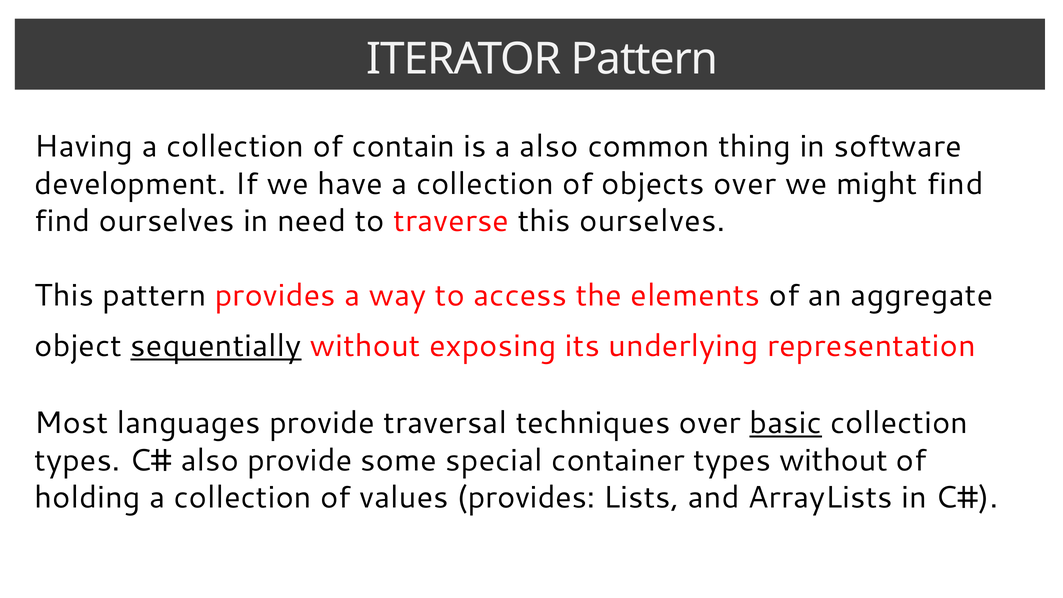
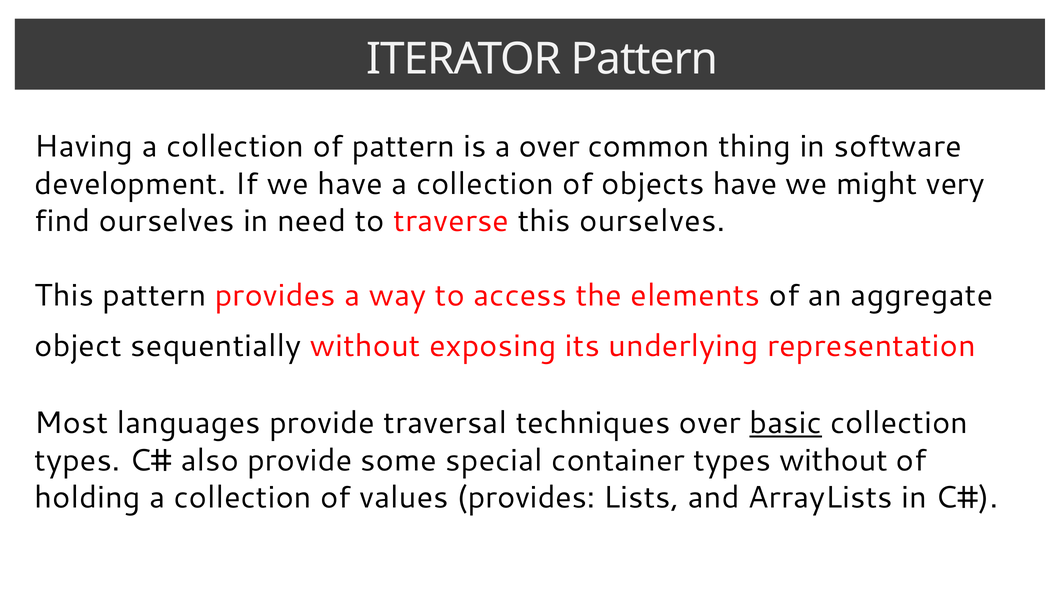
of contain: contain -> pattern
a also: also -> over
objects over: over -> have
might find: find -> very
sequentially underline: present -> none
